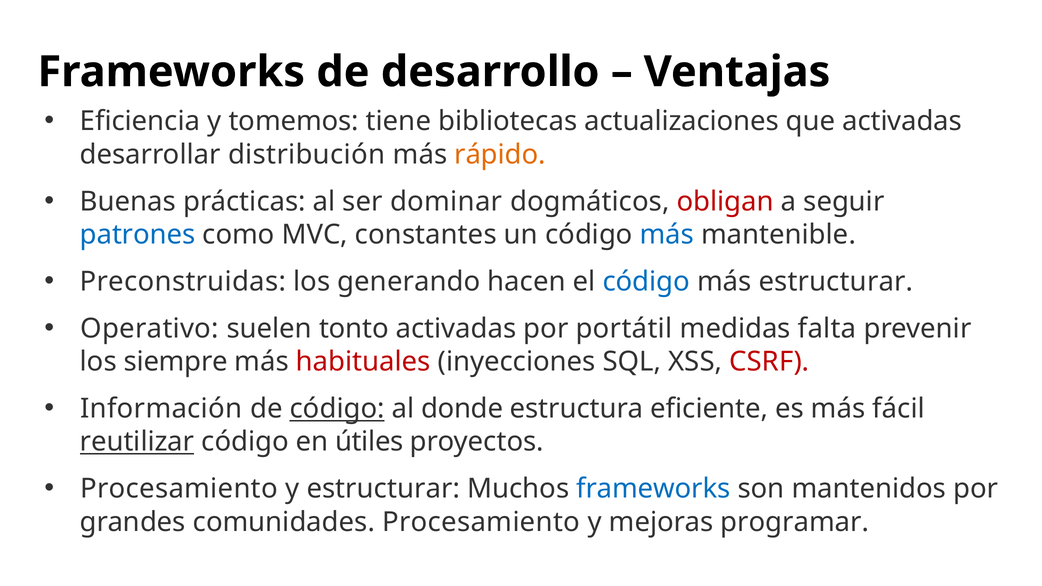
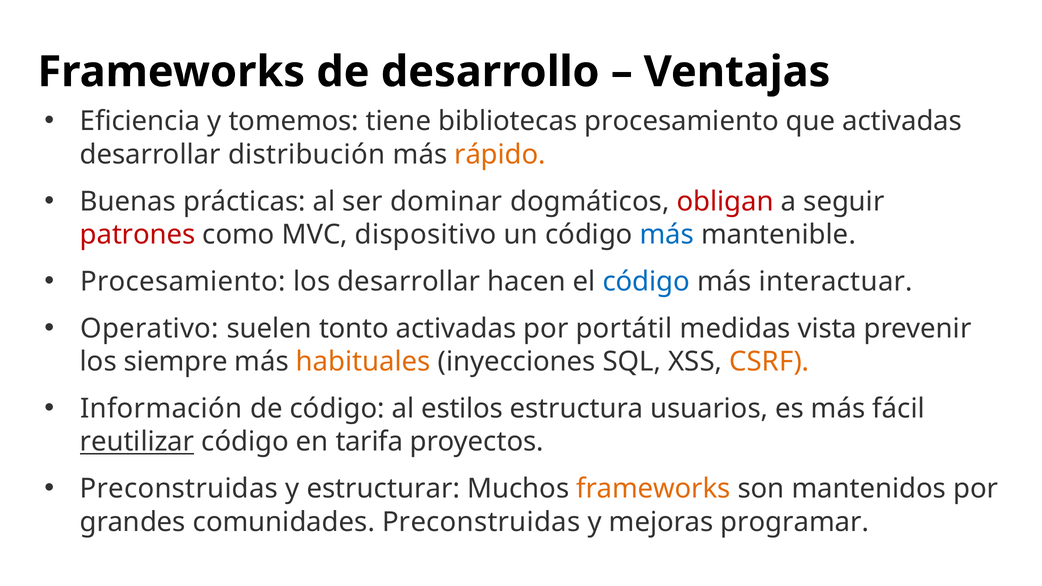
bibliotecas actualizaciones: actualizaciones -> procesamiento
patrones colour: blue -> red
constantes: constantes -> dispositivo
Preconstruidas at (183, 282): Preconstruidas -> Procesamiento
los generando: generando -> desarrollar
más estructurar: estructurar -> interactuar
falta: falta -> vista
habituales colour: red -> orange
CSRF colour: red -> orange
código at (337, 409) underline: present -> none
donde: donde -> estilos
eficiente: eficiente -> usuarios
útiles: útiles -> tarifa
Procesamiento at (179, 489): Procesamiento -> Preconstruidas
frameworks at (653, 489) colour: blue -> orange
comunidades Procesamiento: Procesamiento -> Preconstruidas
